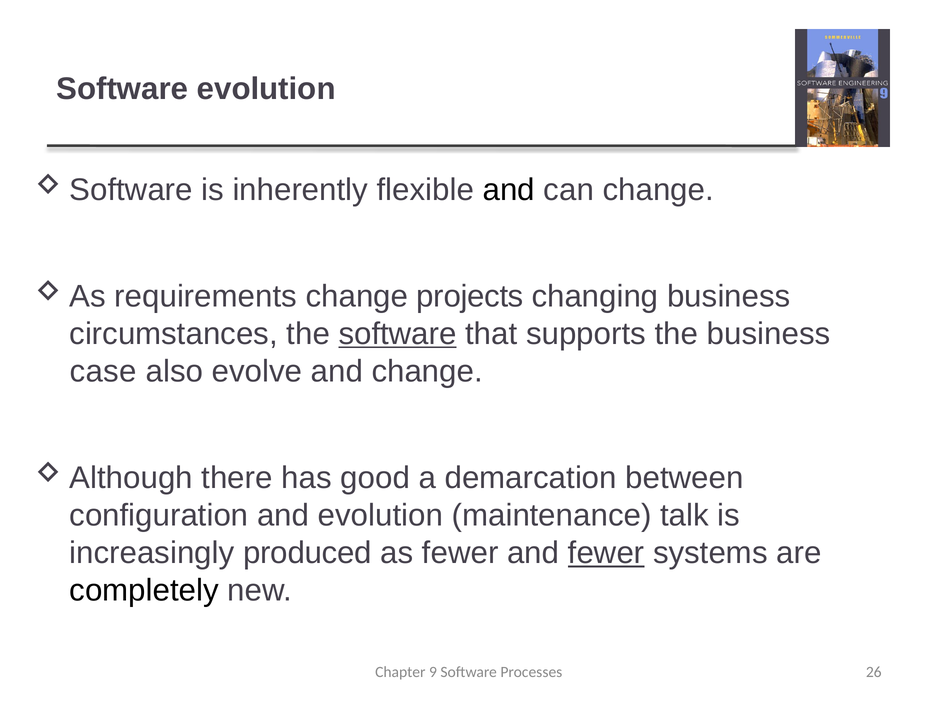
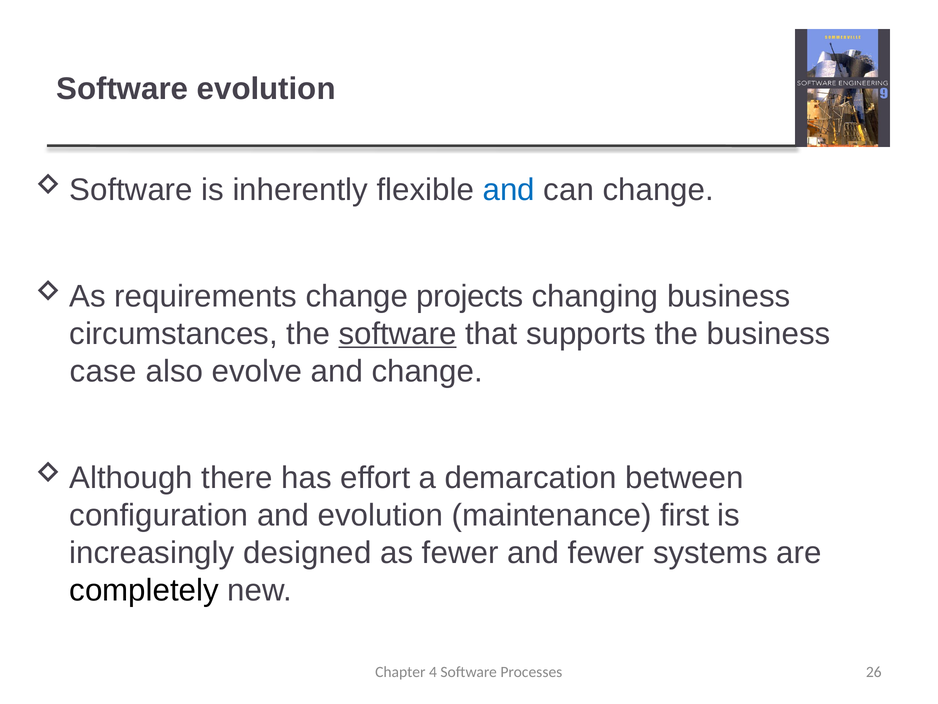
and at (509, 190) colour: black -> blue
good: good -> effort
talk: talk -> first
produced: produced -> designed
fewer at (606, 553) underline: present -> none
9: 9 -> 4
